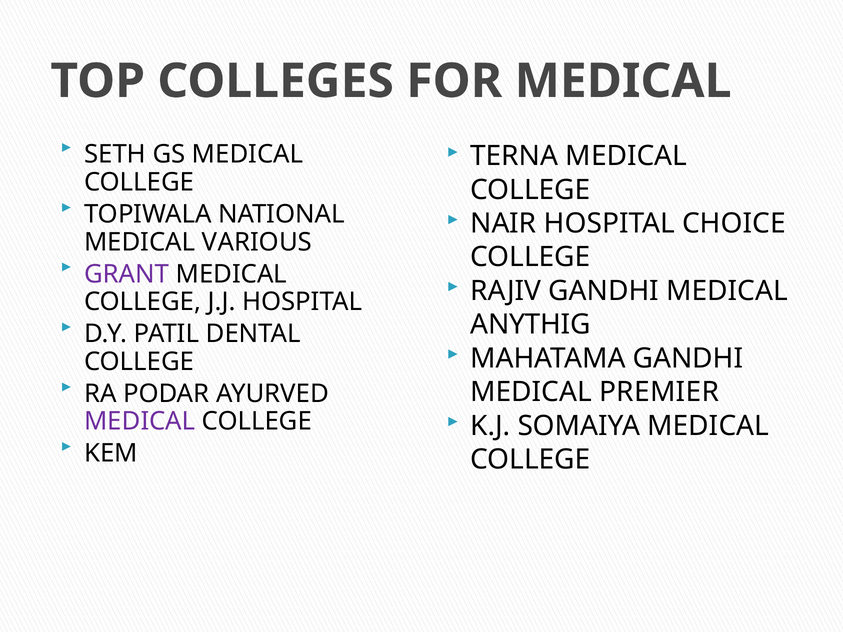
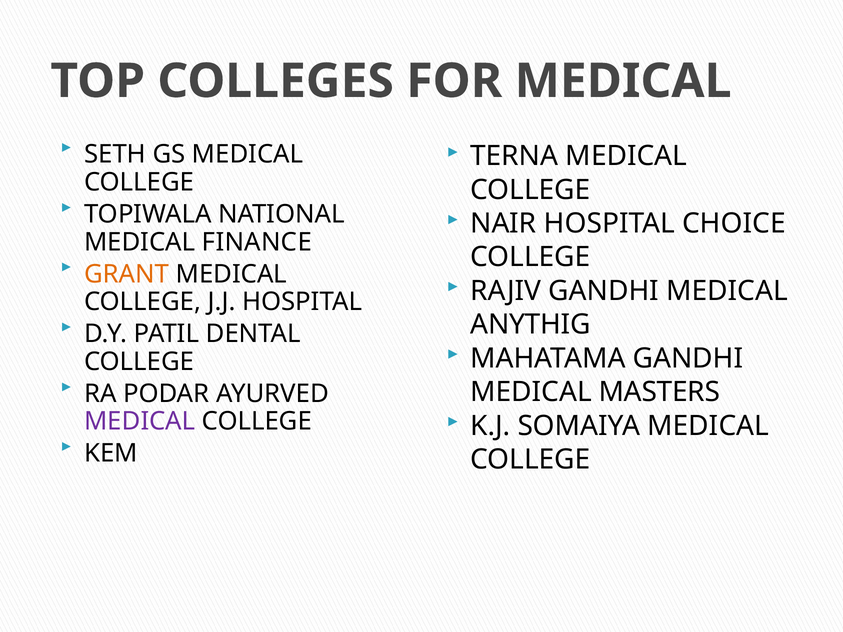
VARIOUS: VARIOUS -> FINANCE
GRANT colour: purple -> orange
PREMIER: PREMIER -> MASTERS
